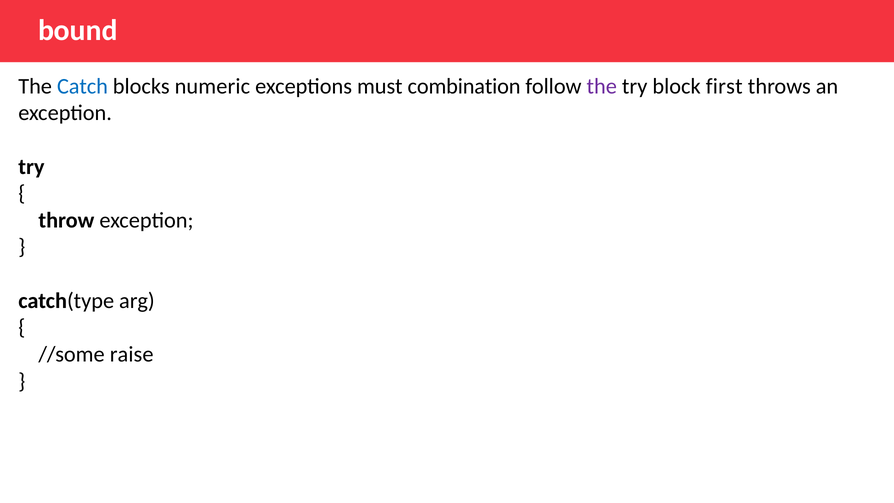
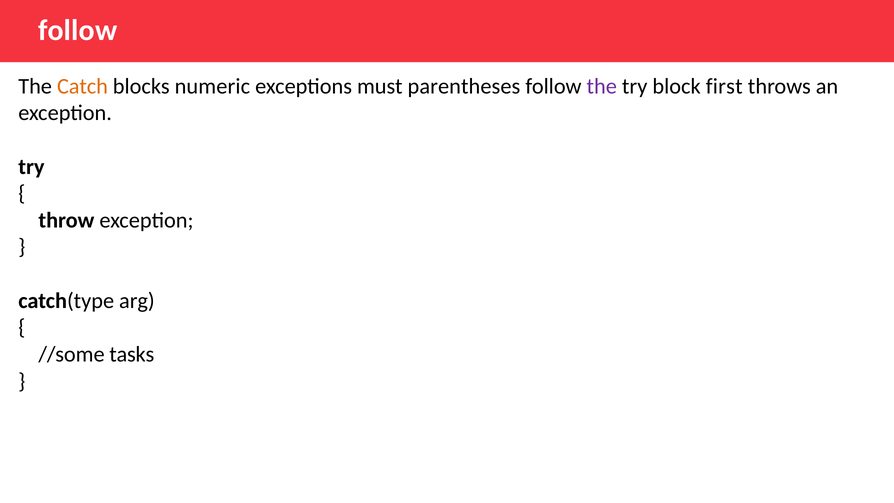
bound at (78, 30): bound -> follow
Catch colour: blue -> orange
combination: combination -> parentheses
raise: raise -> tasks
